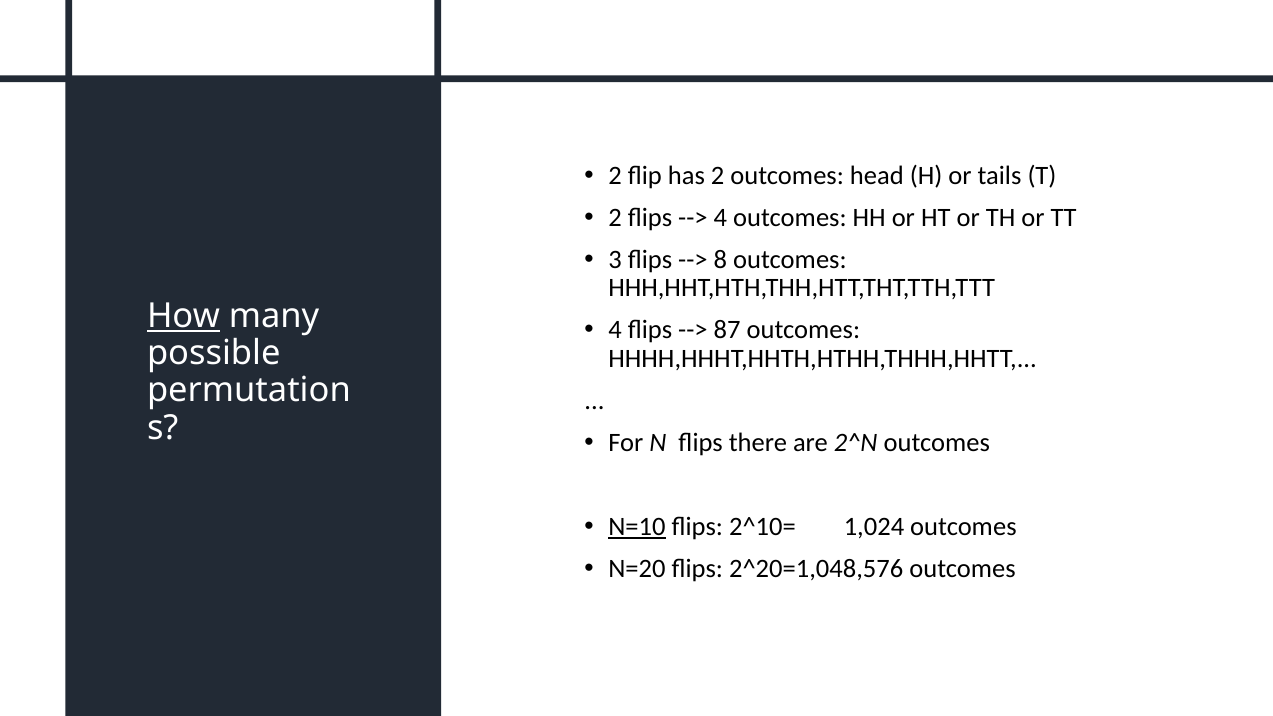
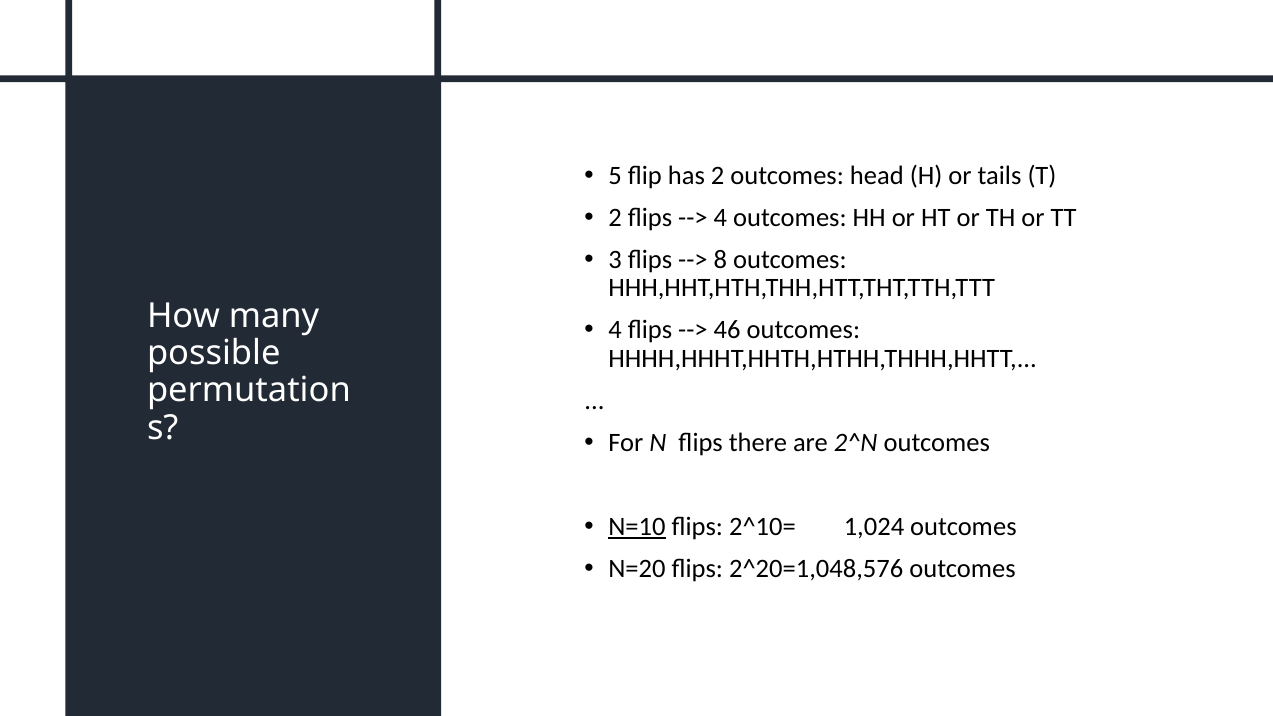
2 at (615, 175): 2 -> 5
How underline: present -> none
87: 87 -> 46
